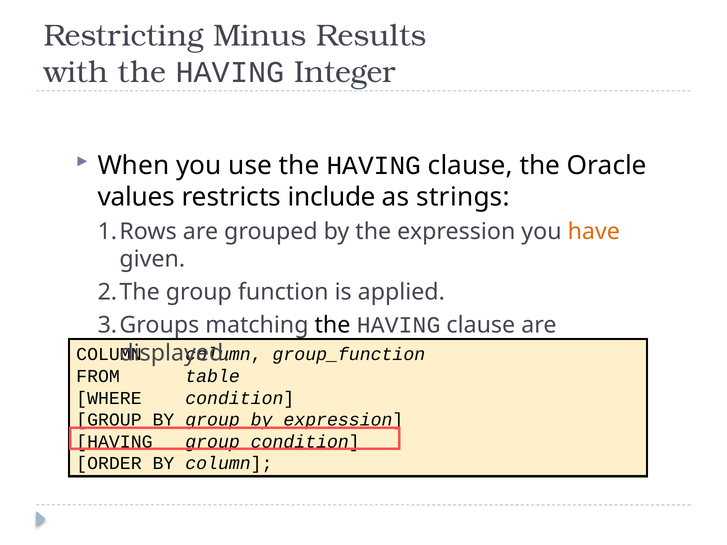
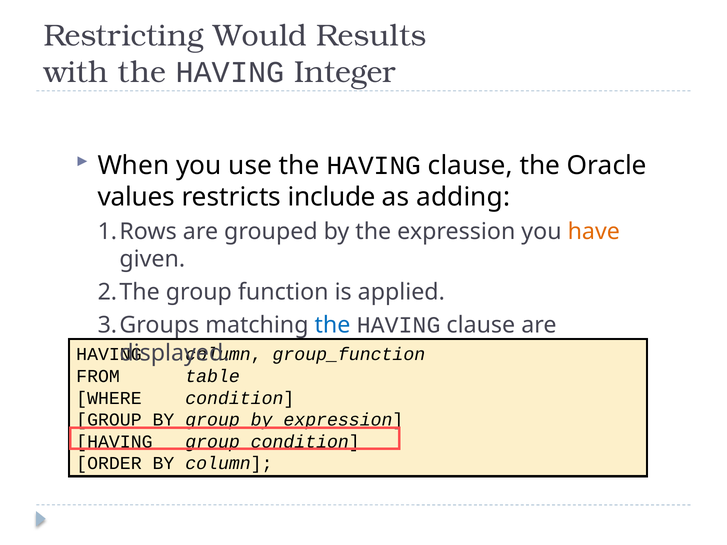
Minus: Minus -> Would
strings: strings -> adding
the at (332, 325) colour: black -> blue
COLUMN at (109, 355): COLUMN -> HAVING
